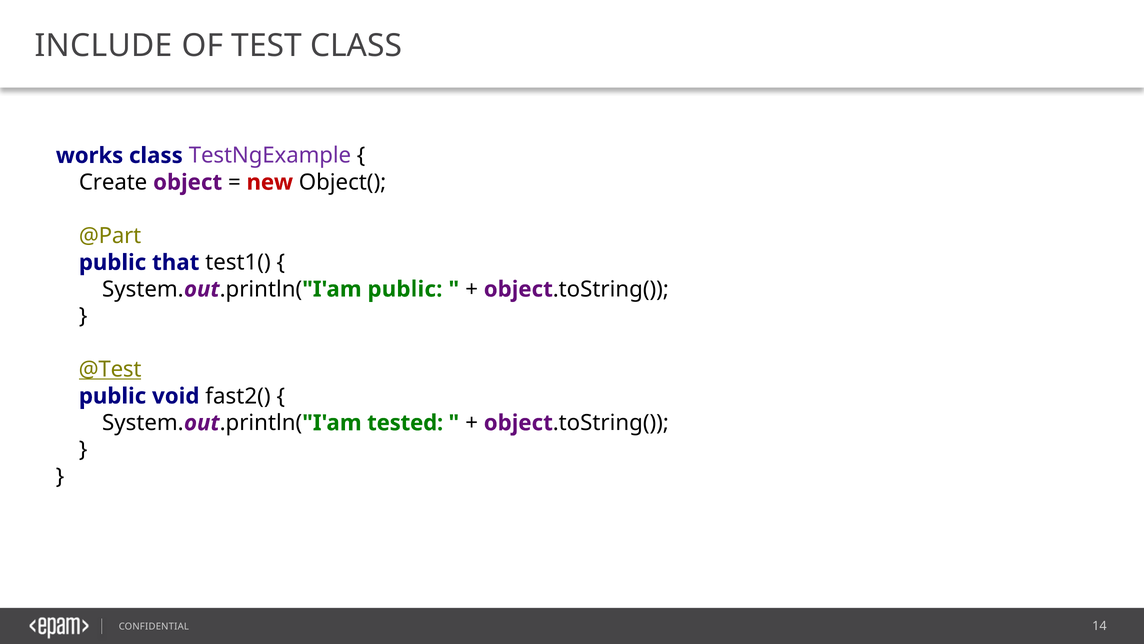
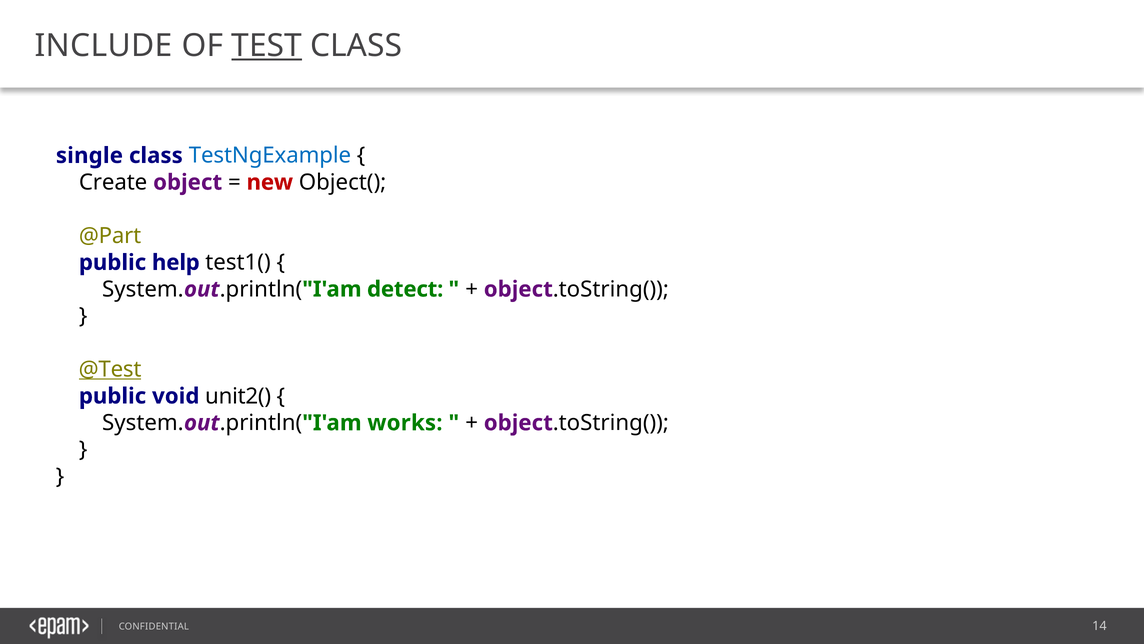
TEST underline: none -> present
works: works -> single
TestNgExample colour: purple -> blue
that: that -> help
System.out.println("I'am public: public -> detect
fast2(: fast2( -> unit2(
tested: tested -> works
